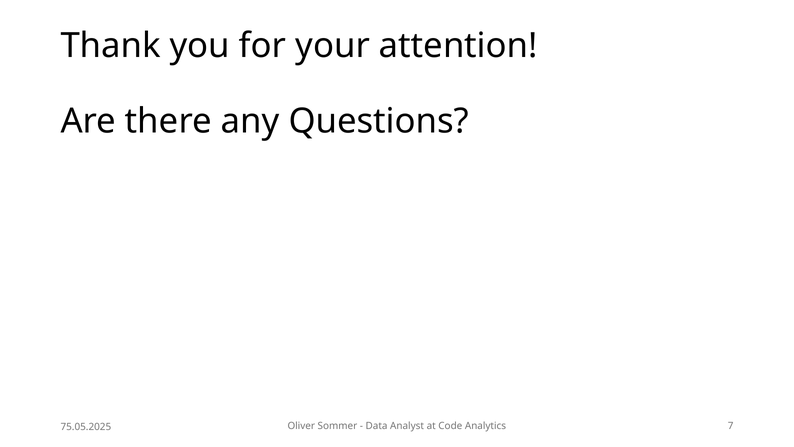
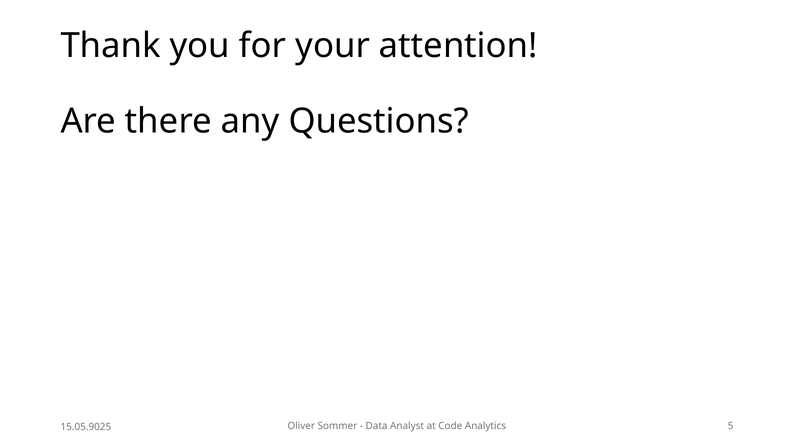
7: 7 -> 5
75.05.2025: 75.05.2025 -> 15.05.9025
